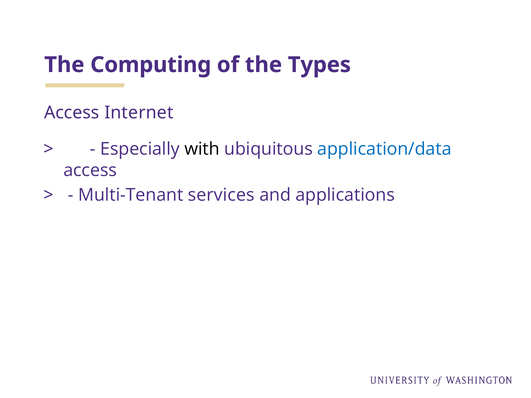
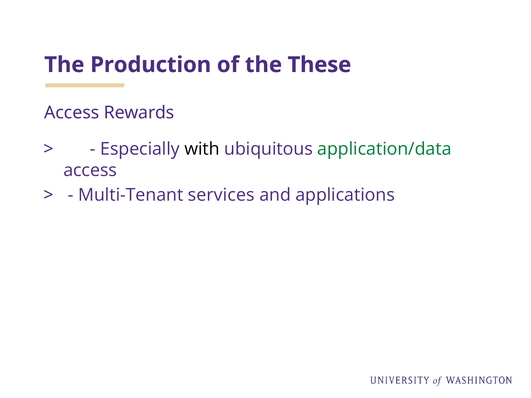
Computing: Computing -> Production
Types: Types -> These
Internet: Internet -> Rewards
application/data colour: blue -> green
